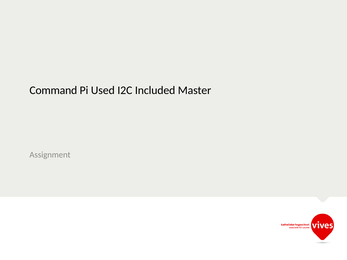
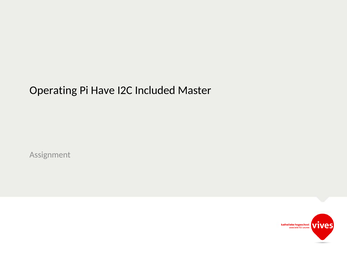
Command: Command -> Operating
Used: Used -> Have
